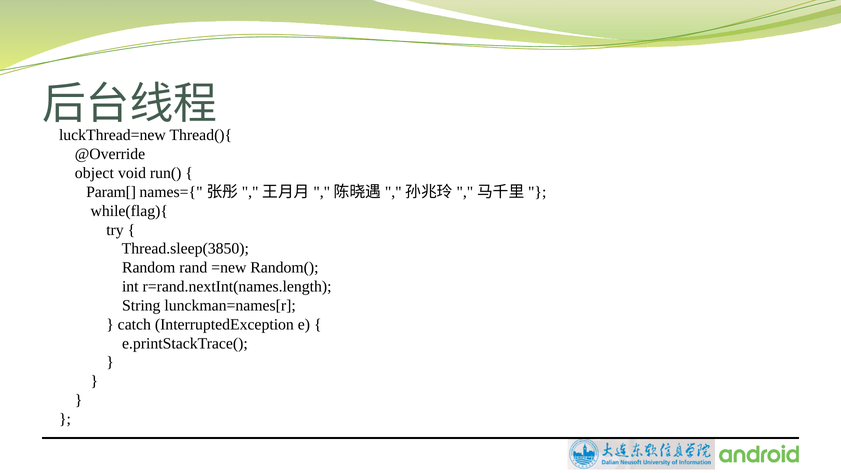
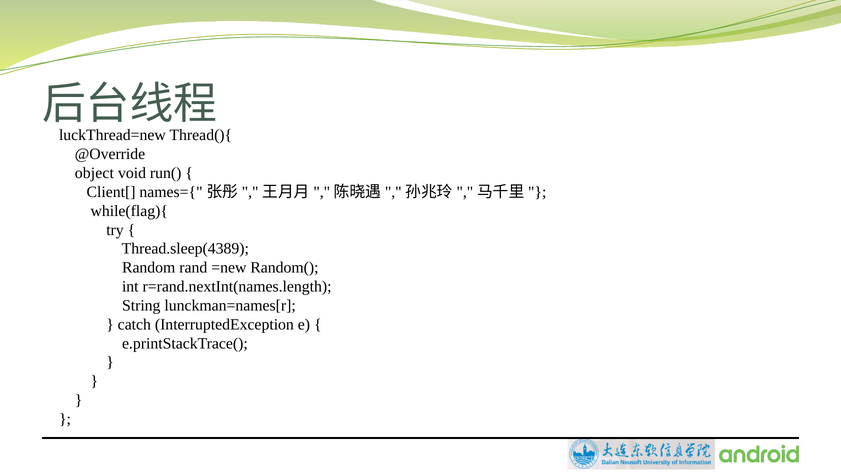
Param[: Param[ -> Client[
Thread.sleep(3850: Thread.sleep(3850 -> Thread.sleep(4389
